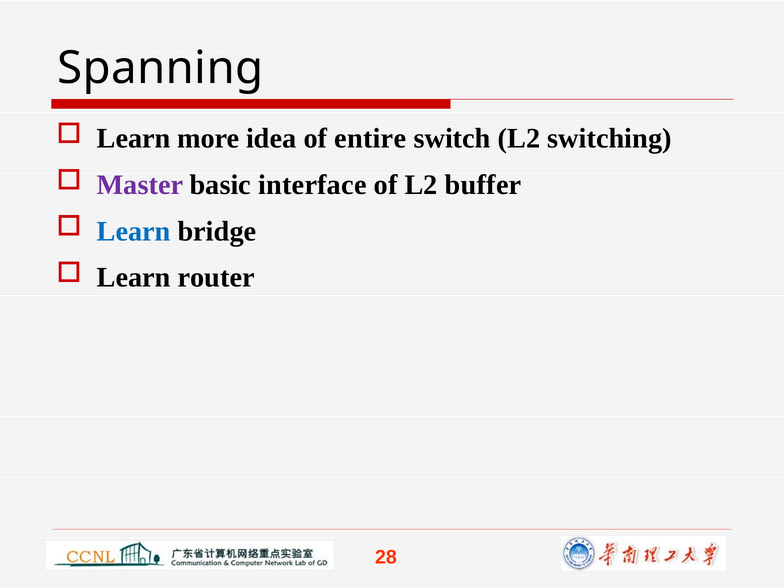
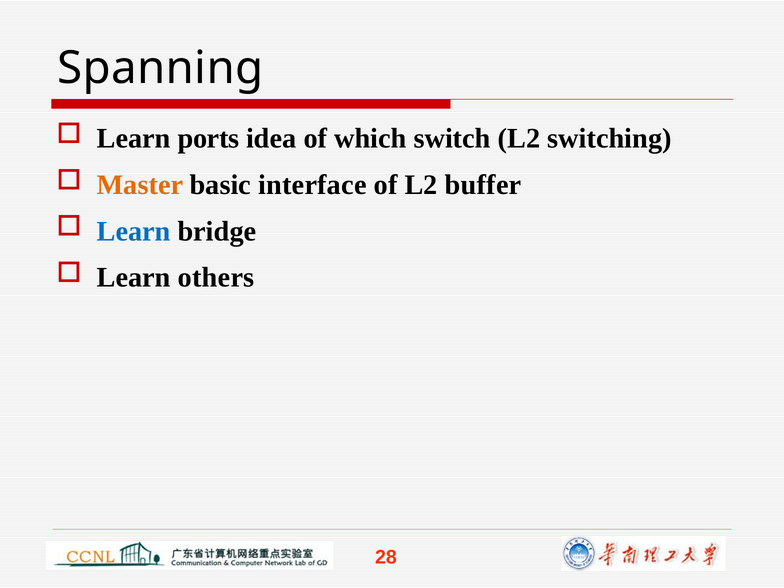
more: more -> ports
entire: entire -> which
Master colour: purple -> orange
router: router -> others
